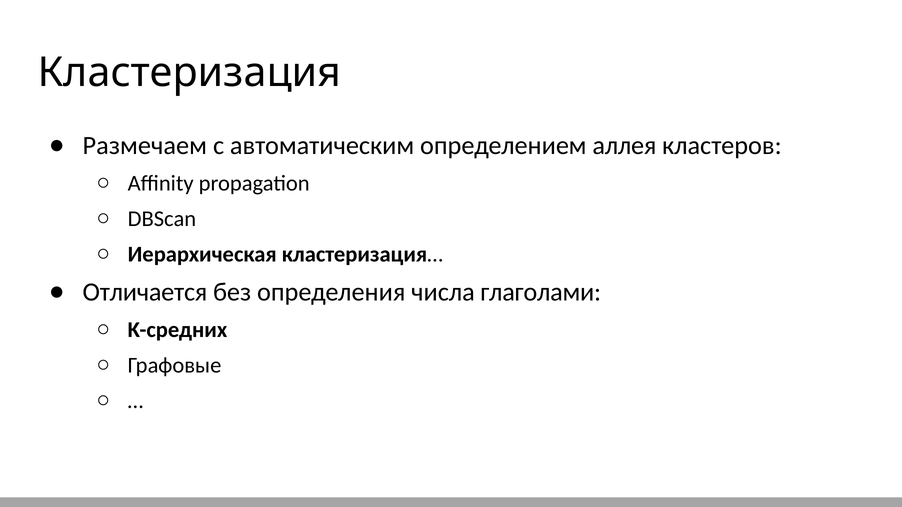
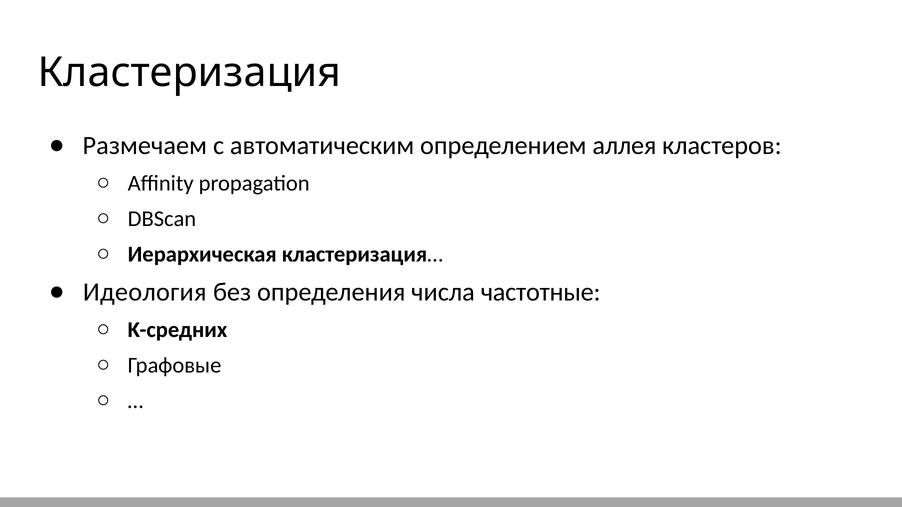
Отличается: Отличается -> Идеология
глаголами: глаголами -> частотные
